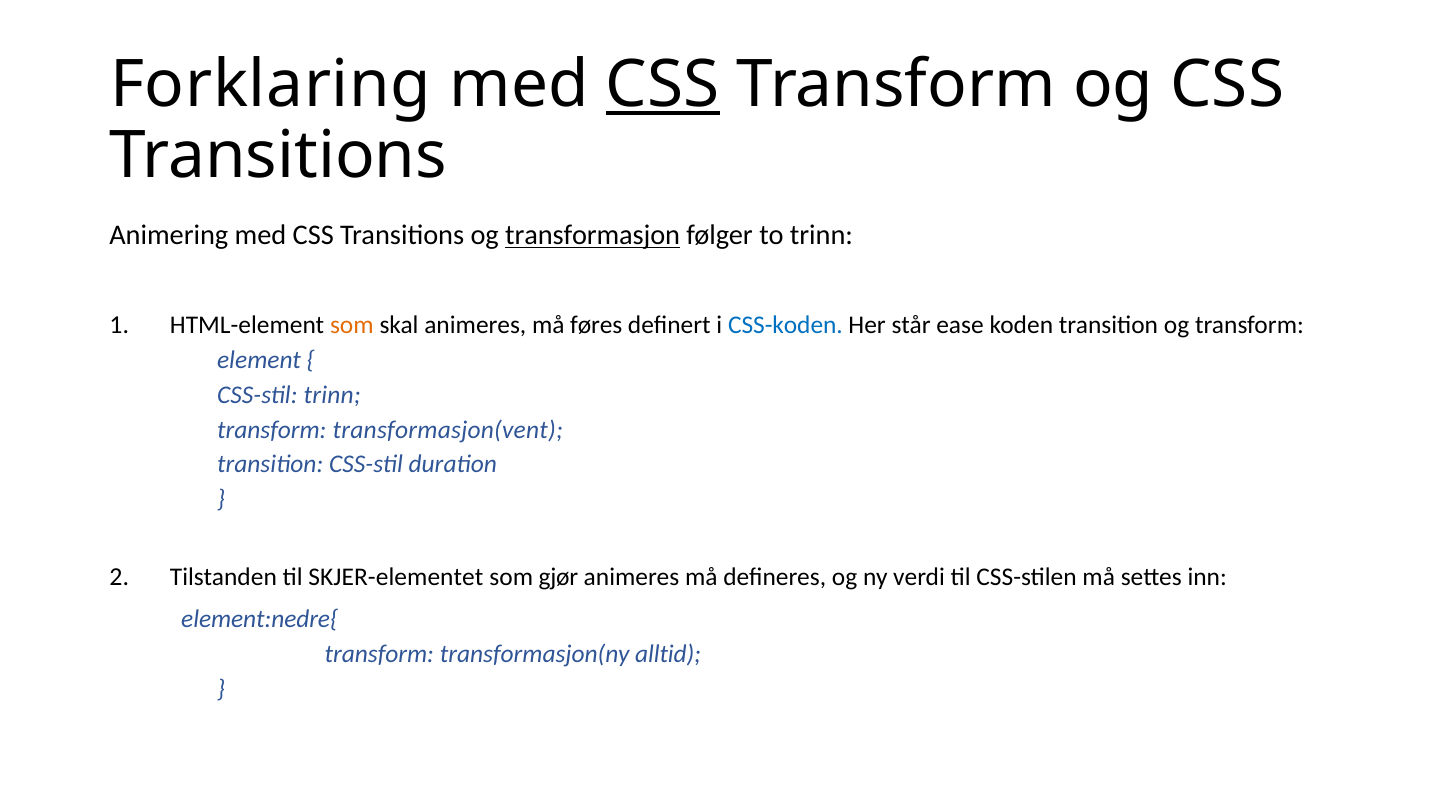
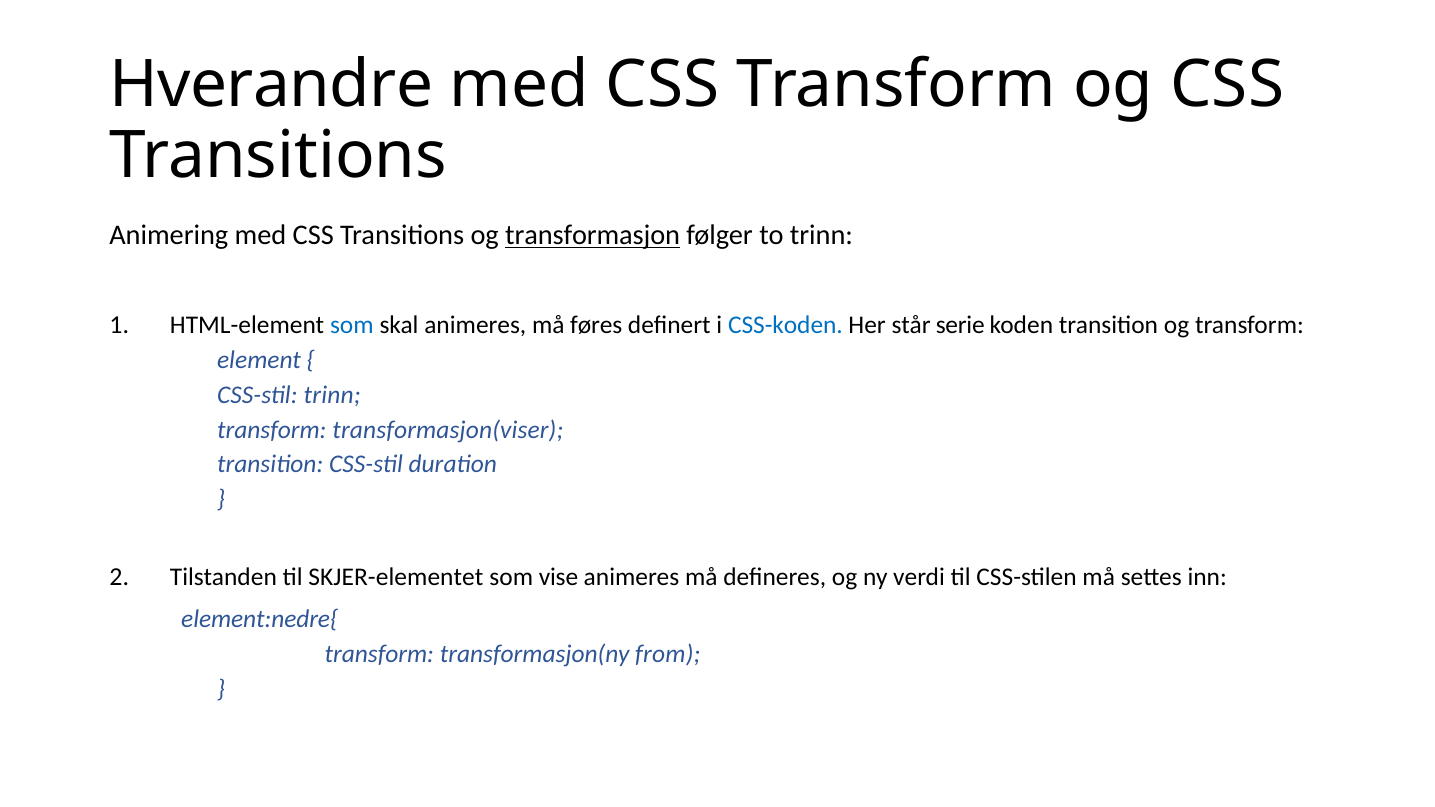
Forklaring: Forklaring -> Hverandre
CSS at (663, 85) underline: present -> none
som at (352, 325) colour: orange -> blue
ease: ease -> serie
transformasjon(vent: transformasjon(vent -> transformasjon(viser
gjør: gjør -> vise
alltid: alltid -> from
